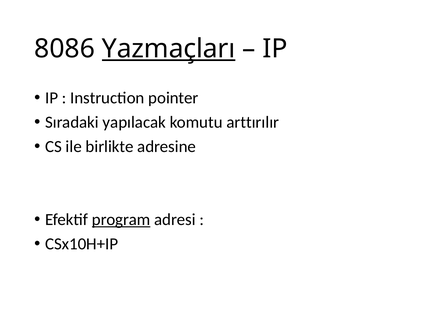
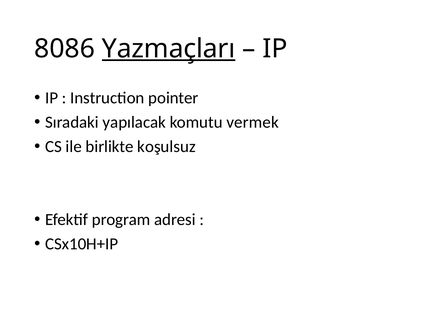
arttırılır: arttırılır -> vermek
adresine: adresine -> koşulsuz
program underline: present -> none
